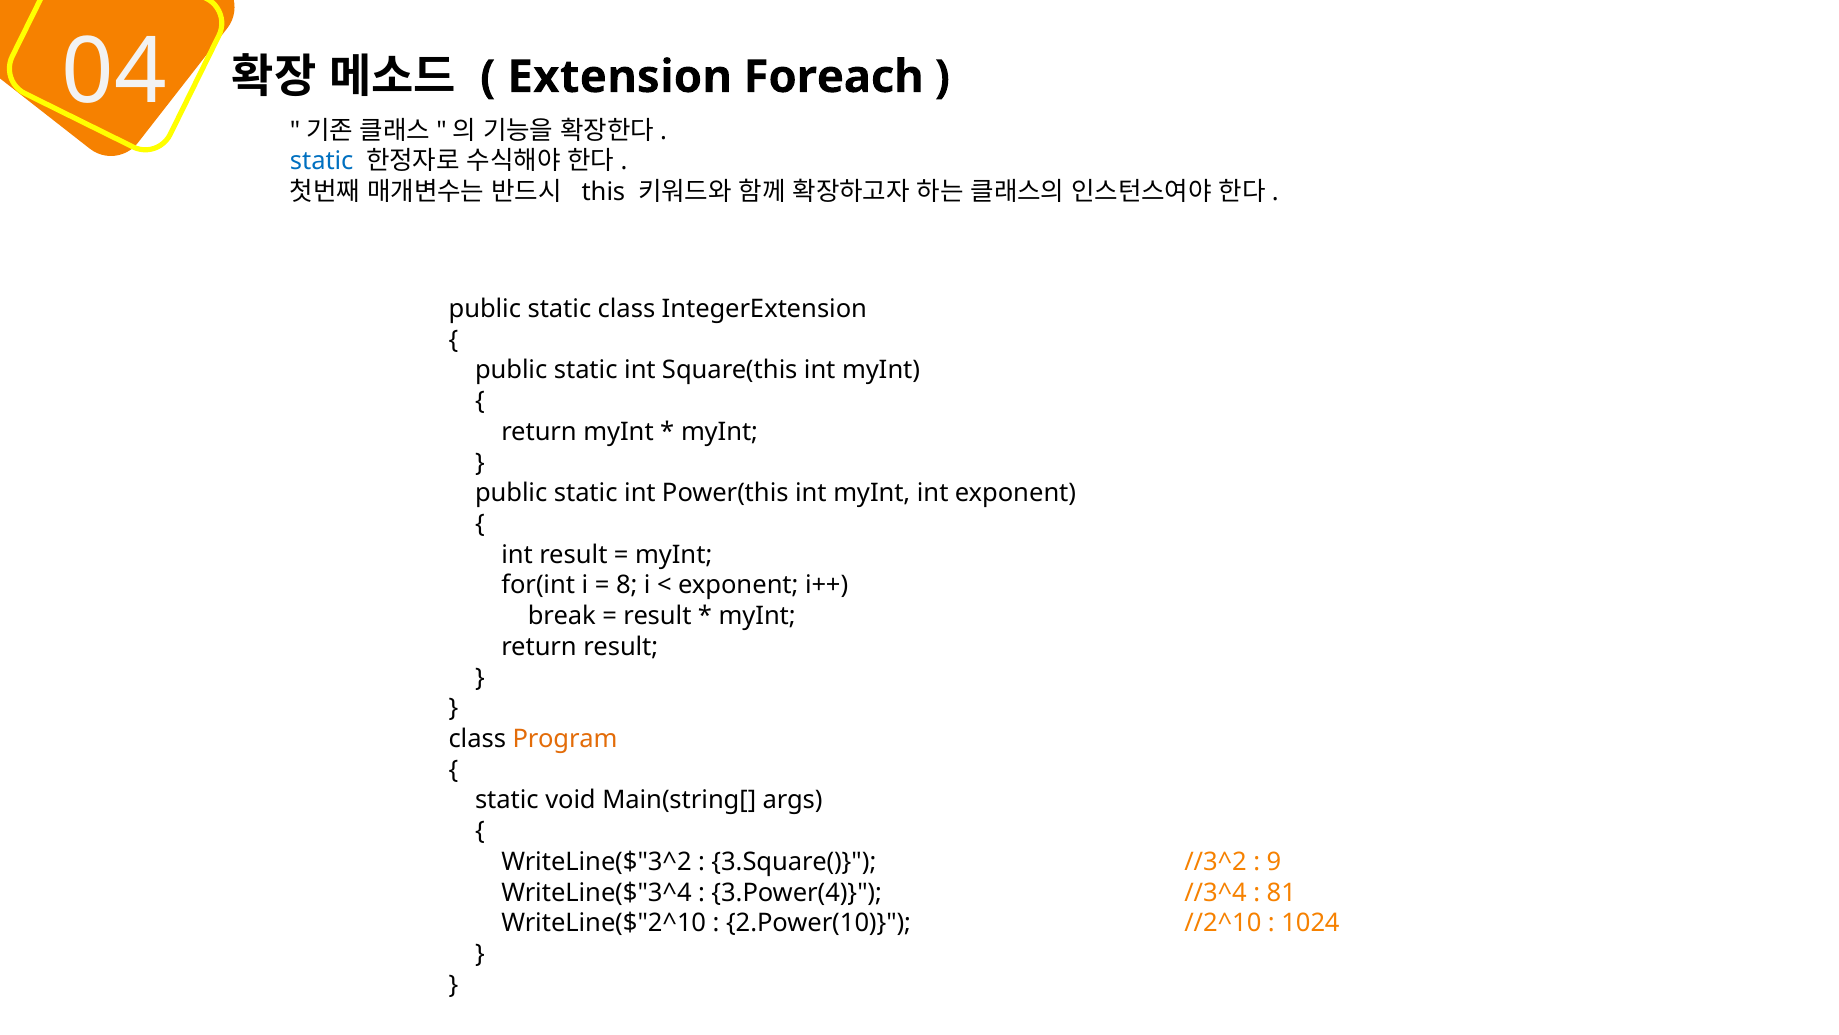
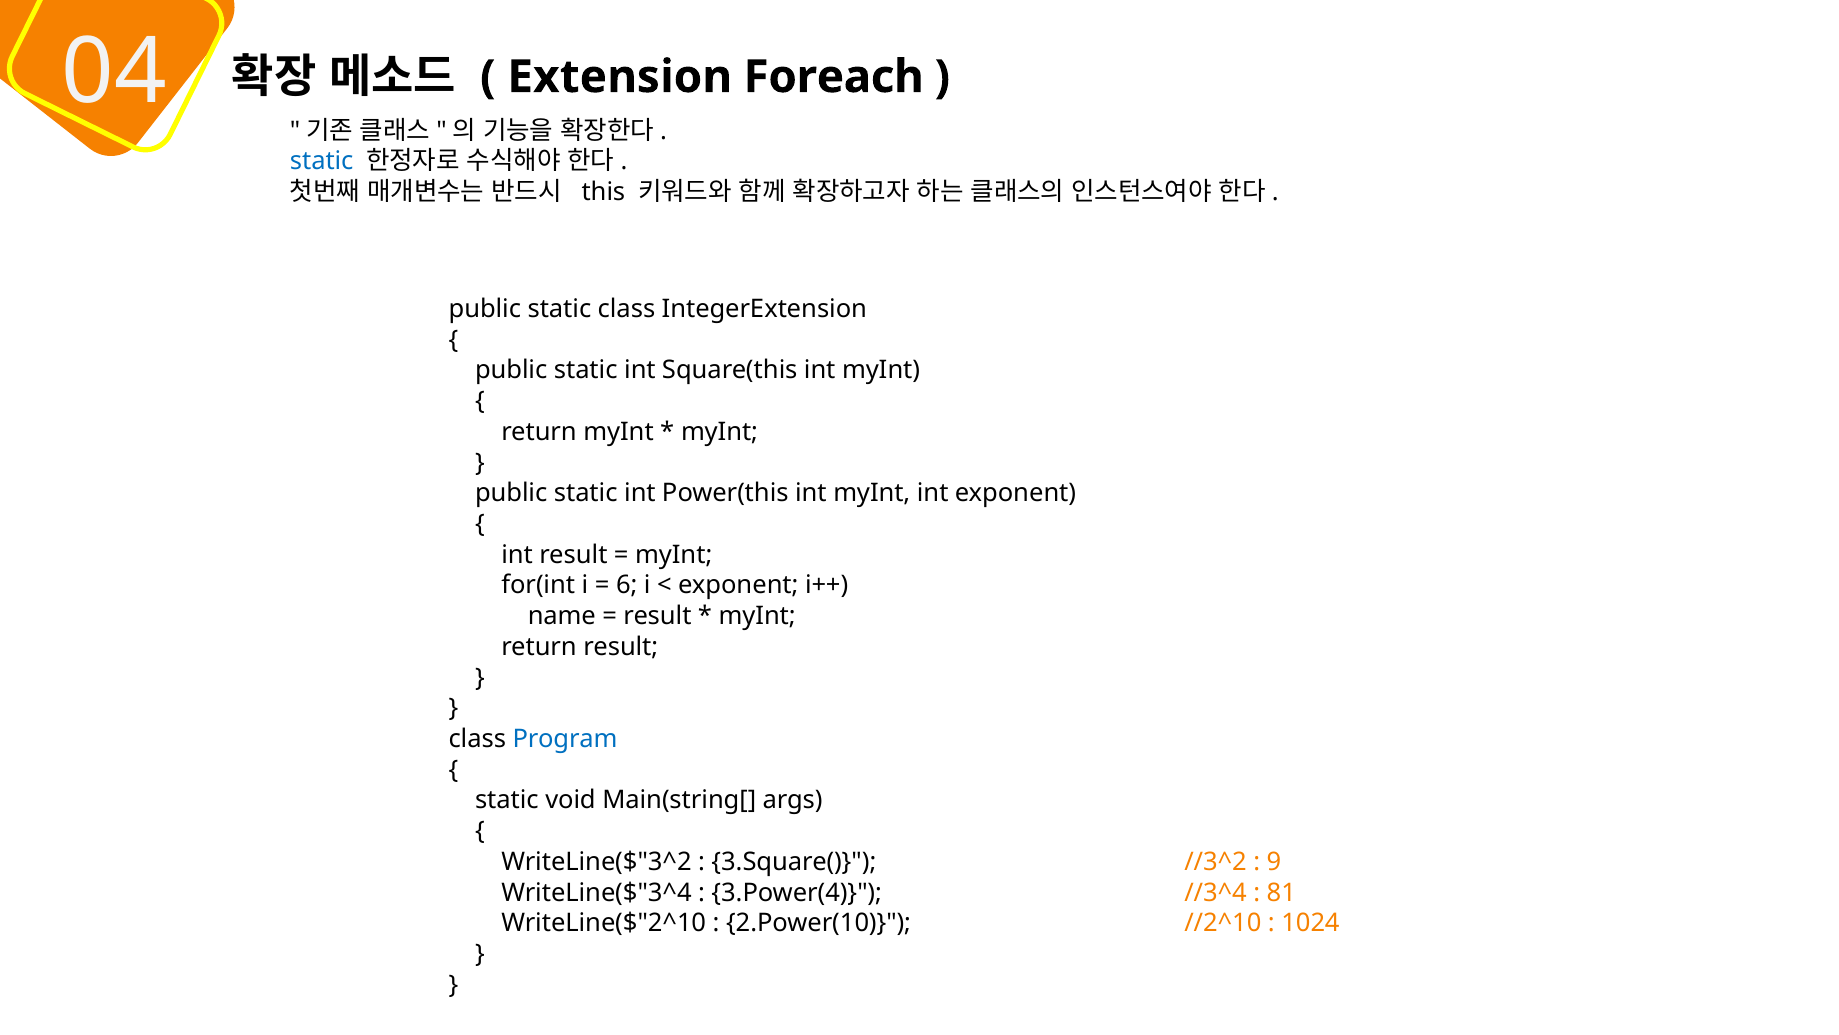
8: 8 -> 6
break: break -> name
Program colour: orange -> blue
